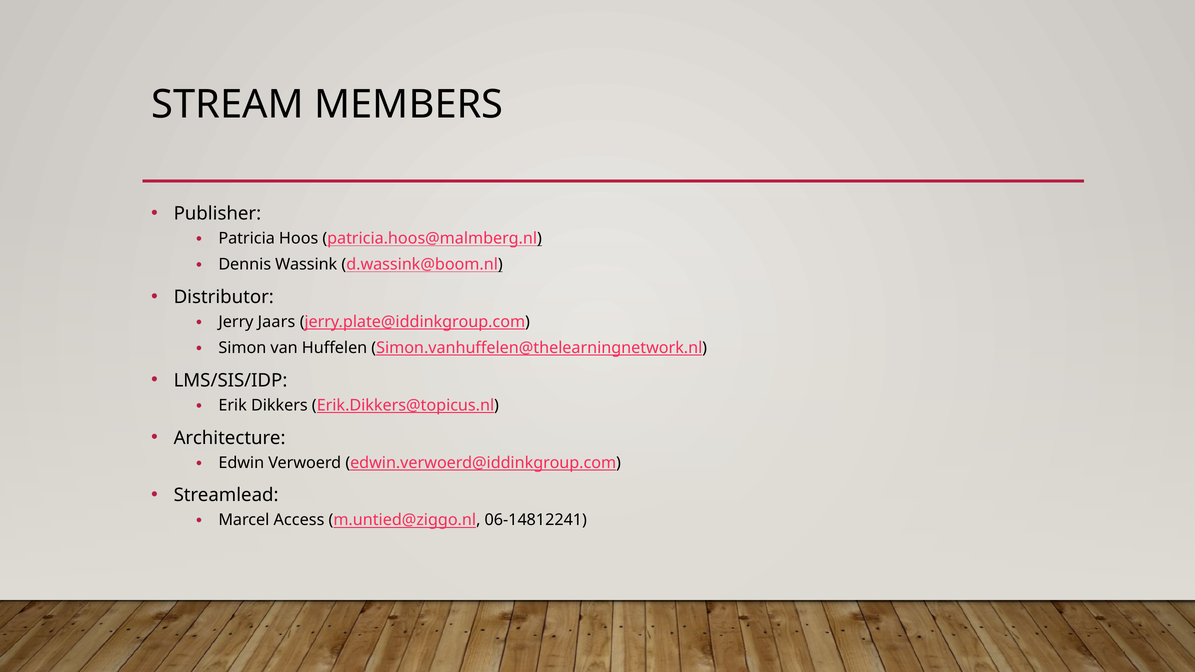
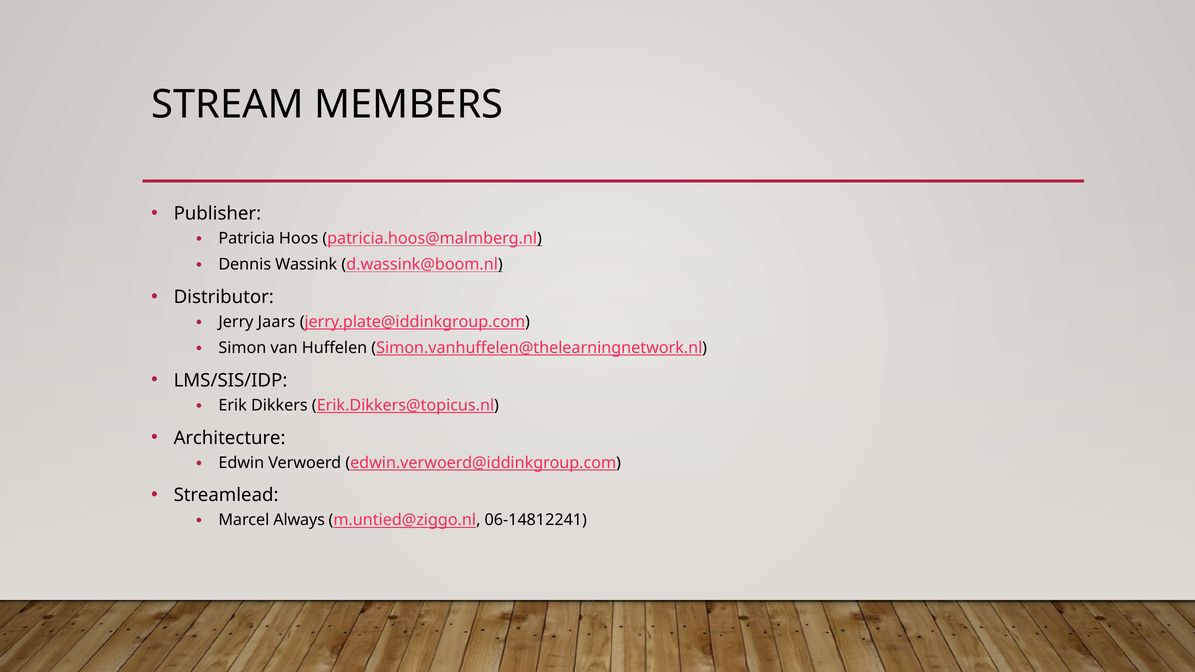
Access: Access -> Always
